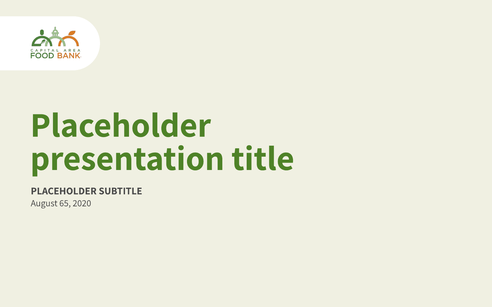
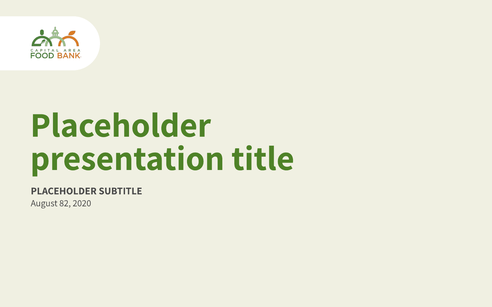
65: 65 -> 82
